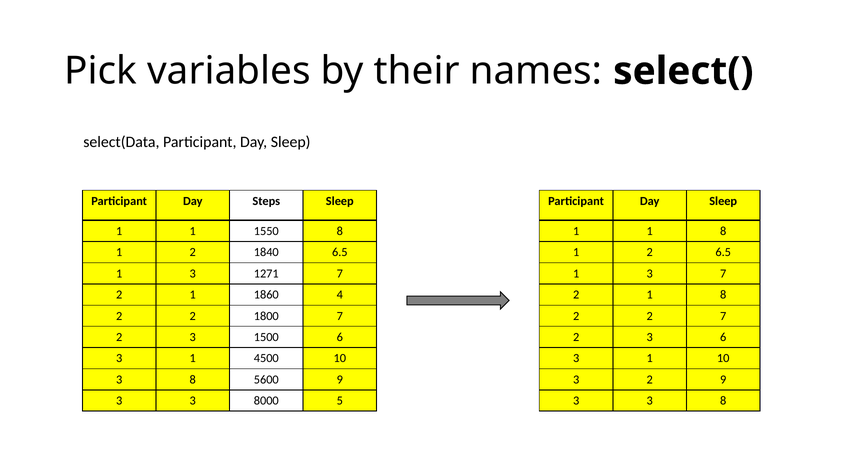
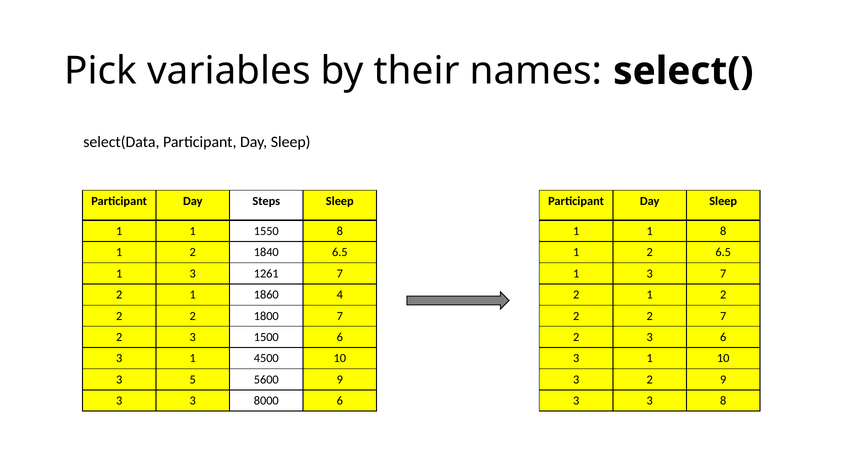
1271: 1271 -> 1261
2 1 8: 8 -> 2
8 at (193, 379): 8 -> 5
8000 5: 5 -> 6
